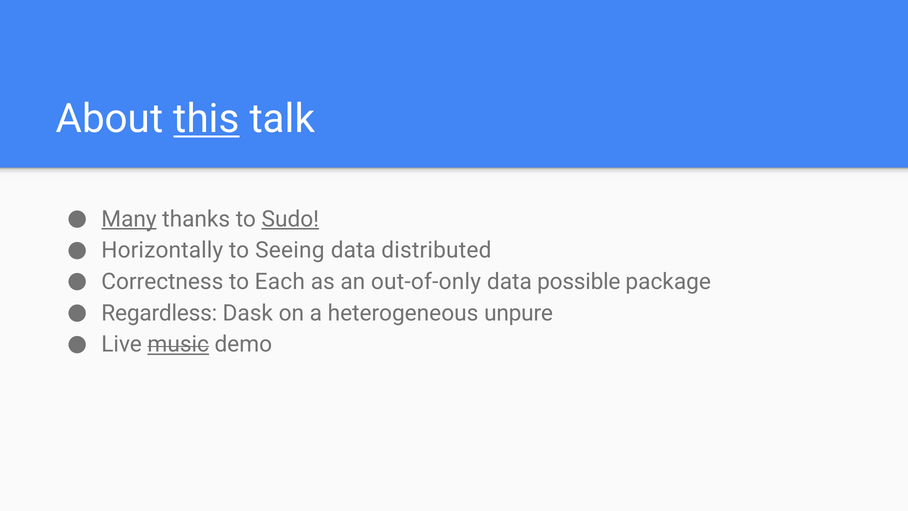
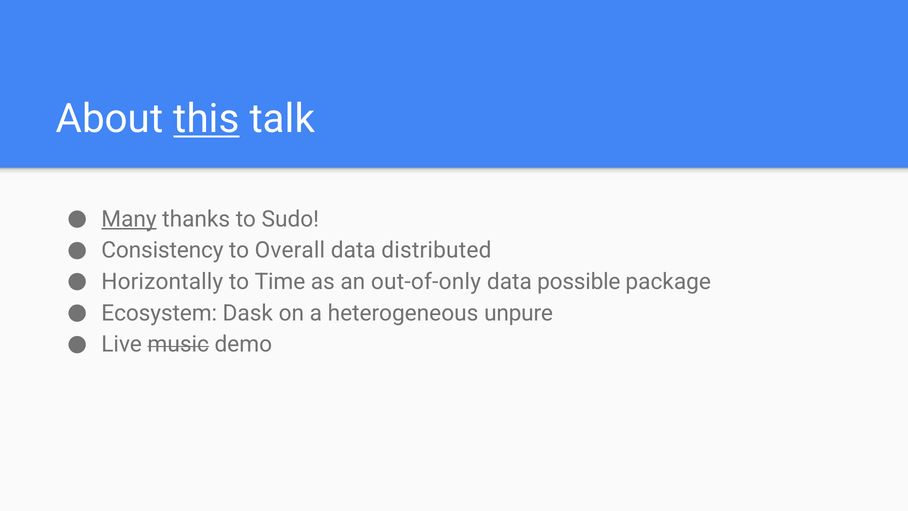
Sudo underline: present -> none
Horizontally: Horizontally -> Consistency
Seeing: Seeing -> Overall
Correctness: Correctness -> Horizontally
Each: Each -> Time
Regardless: Regardless -> Ecosystem
music underline: present -> none
